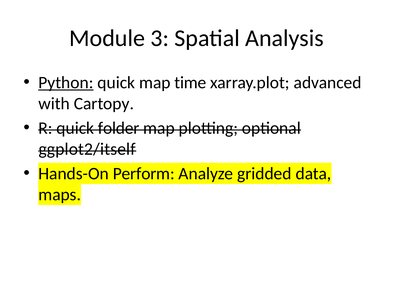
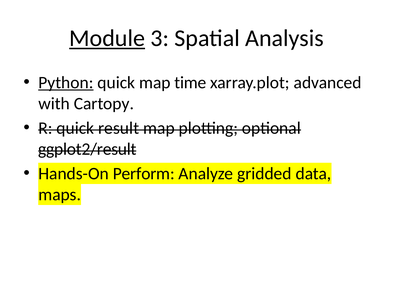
Module underline: none -> present
folder: folder -> result
ggplot2/itself: ggplot2/itself -> ggplot2/result
